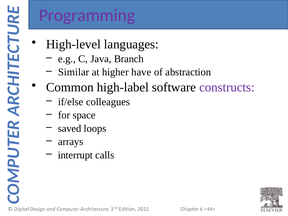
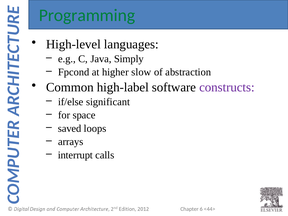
Programming colour: purple -> green
Branch: Branch -> Simply
Similar: Similar -> Fpcond
have: have -> slow
colleagues: colleagues -> significant
